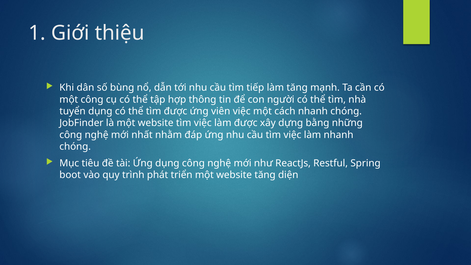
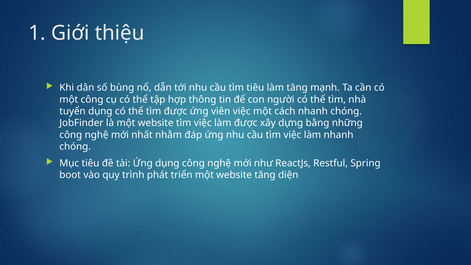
tìm tiếp: tiếp -> tiêu
